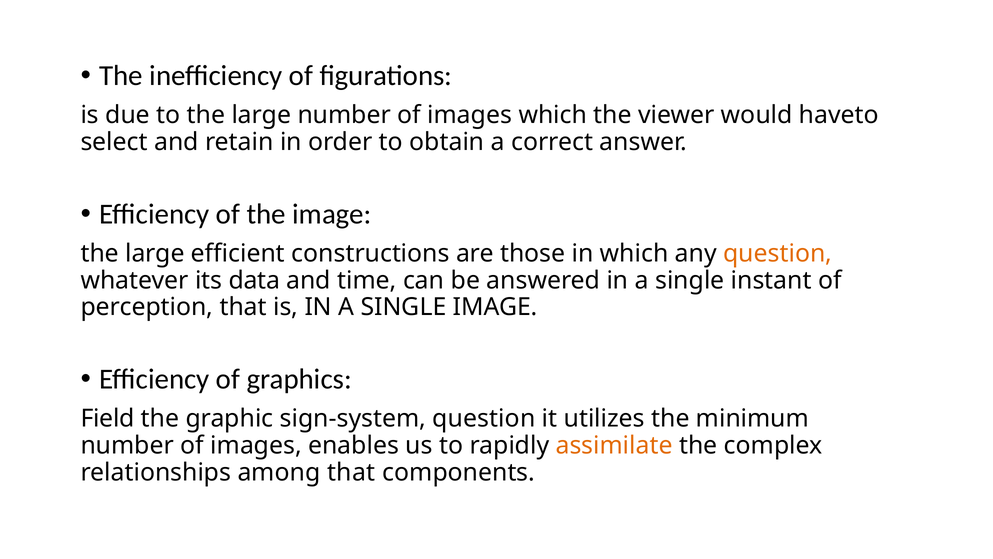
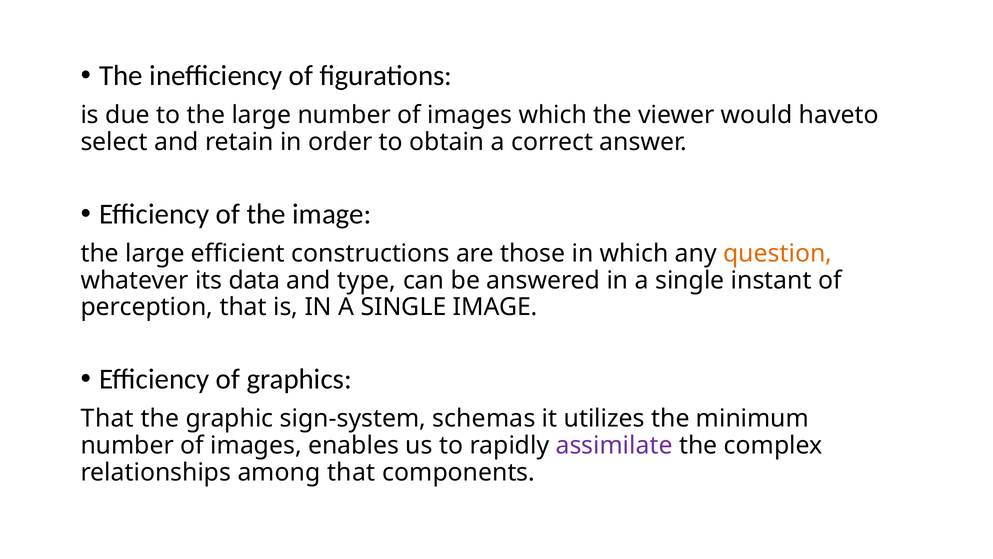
time: time -> type
Field at (108, 418): Field -> That
sign-system question: question -> schemas
assimilate colour: orange -> purple
